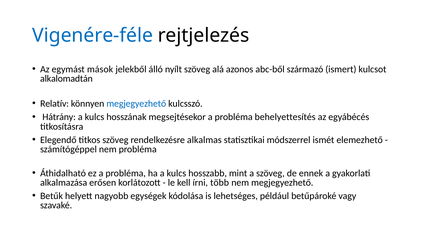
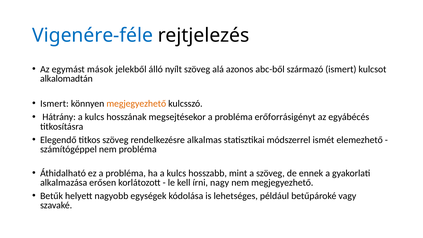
Relatív at (55, 104): Relatív -> Ismert
megjegyezhető at (136, 104) colour: blue -> orange
behelyettesítés: behelyettesítés -> erőforrásigényt
több: több -> nagy
